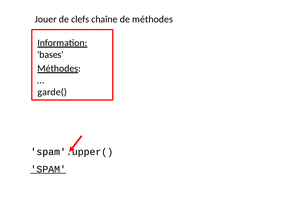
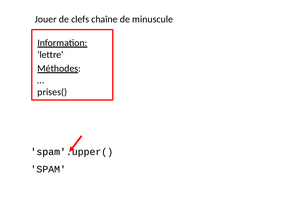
de méthodes: méthodes -> minuscule
bases: bases -> lettre
garde(: garde( -> prises(
SPAM at (48, 169) underline: present -> none
